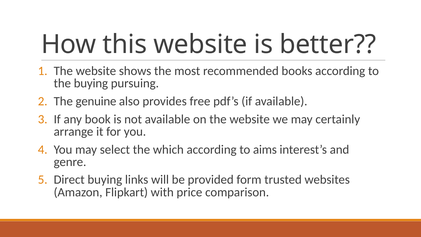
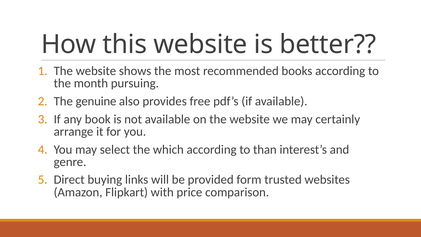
the buying: buying -> month
aims: aims -> than
